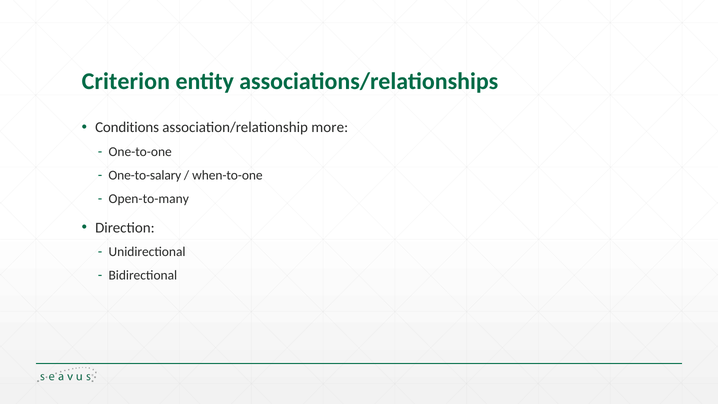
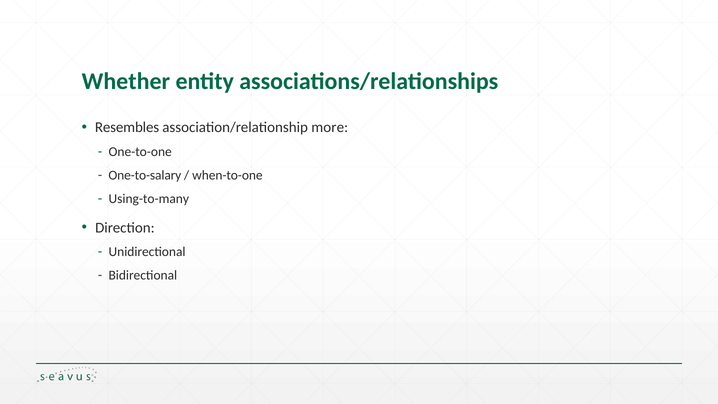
Criterion: Criterion -> Whether
Conditions: Conditions -> Resembles
Open-to-many: Open-to-many -> Using-to-many
